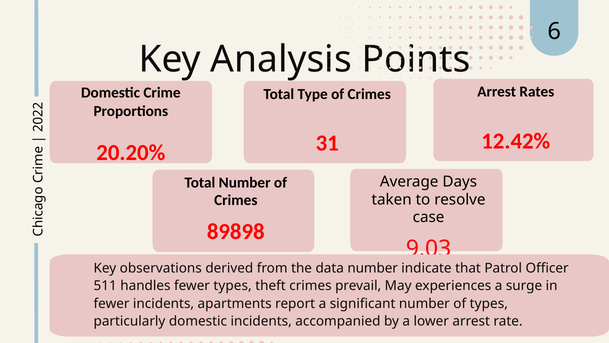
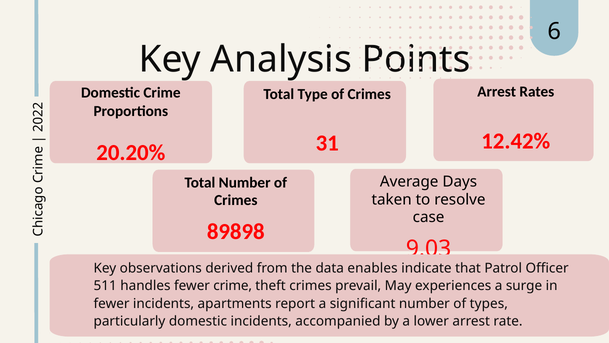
data number: number -> enables
fewer types: types -> crime
